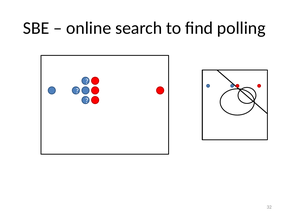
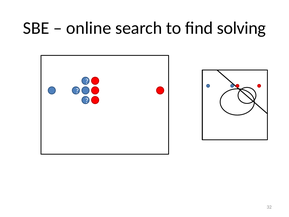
polling: polling -> solving
